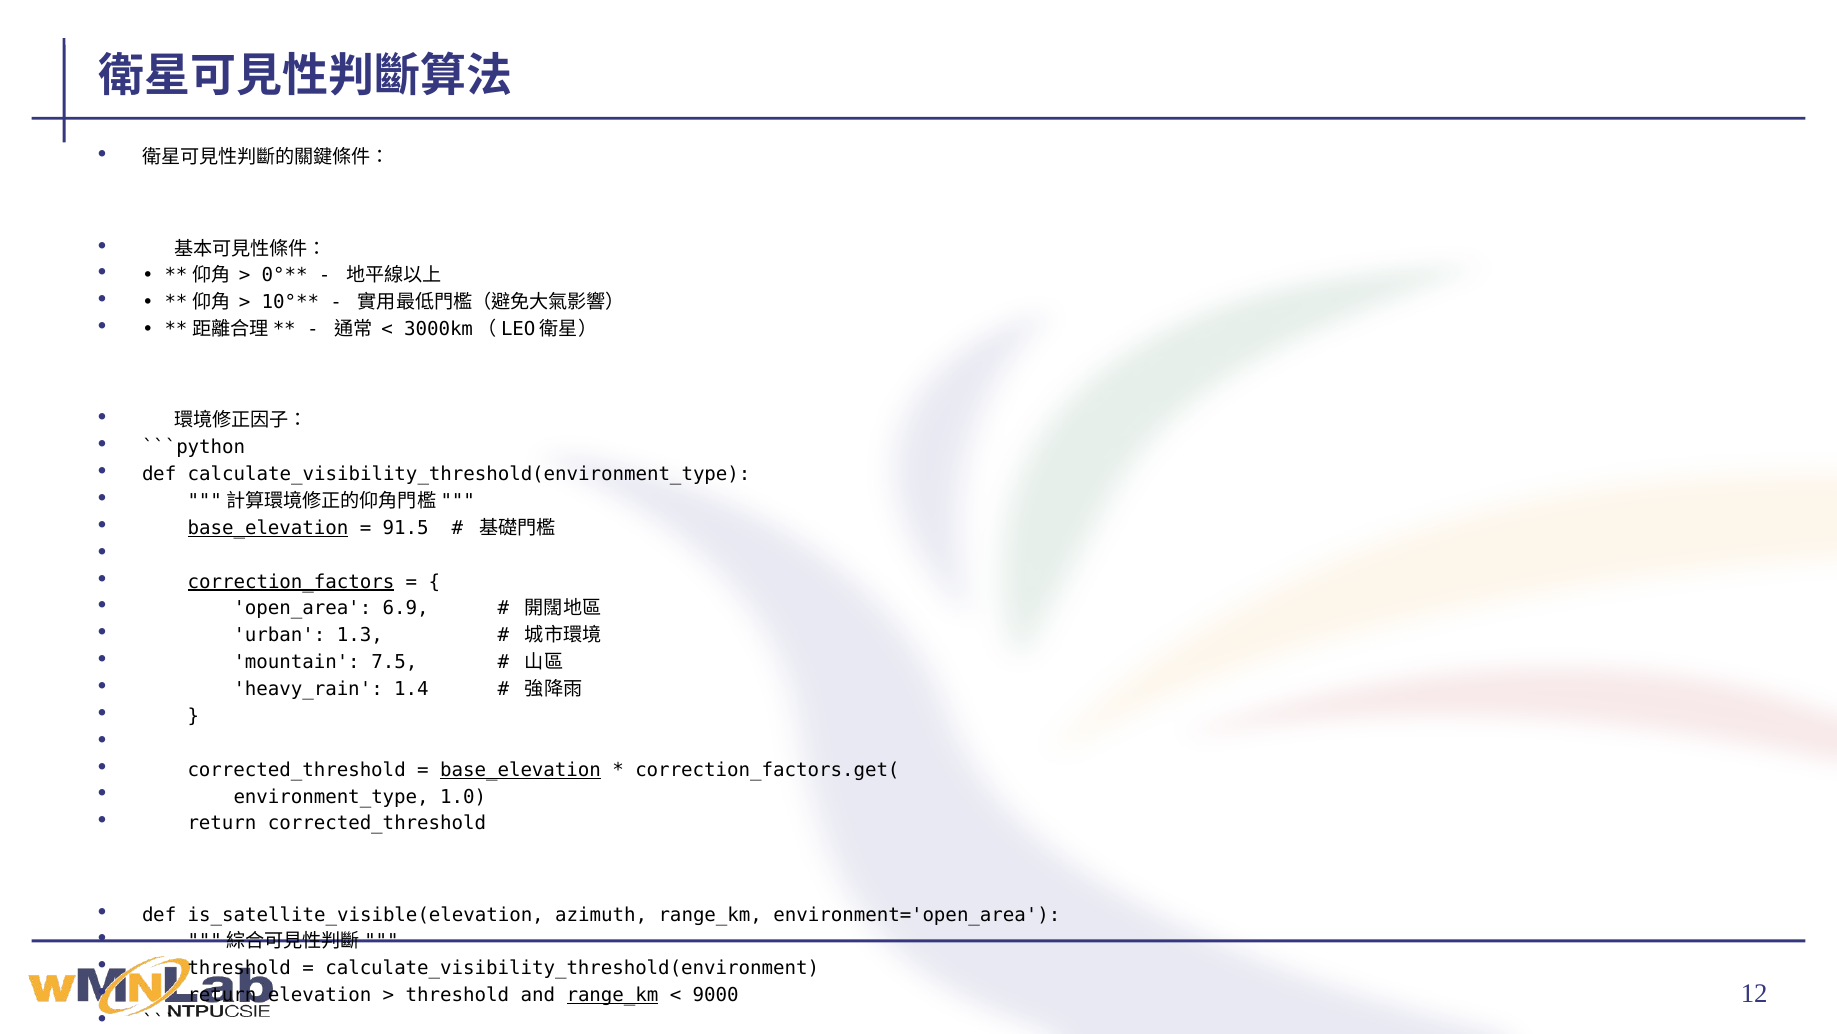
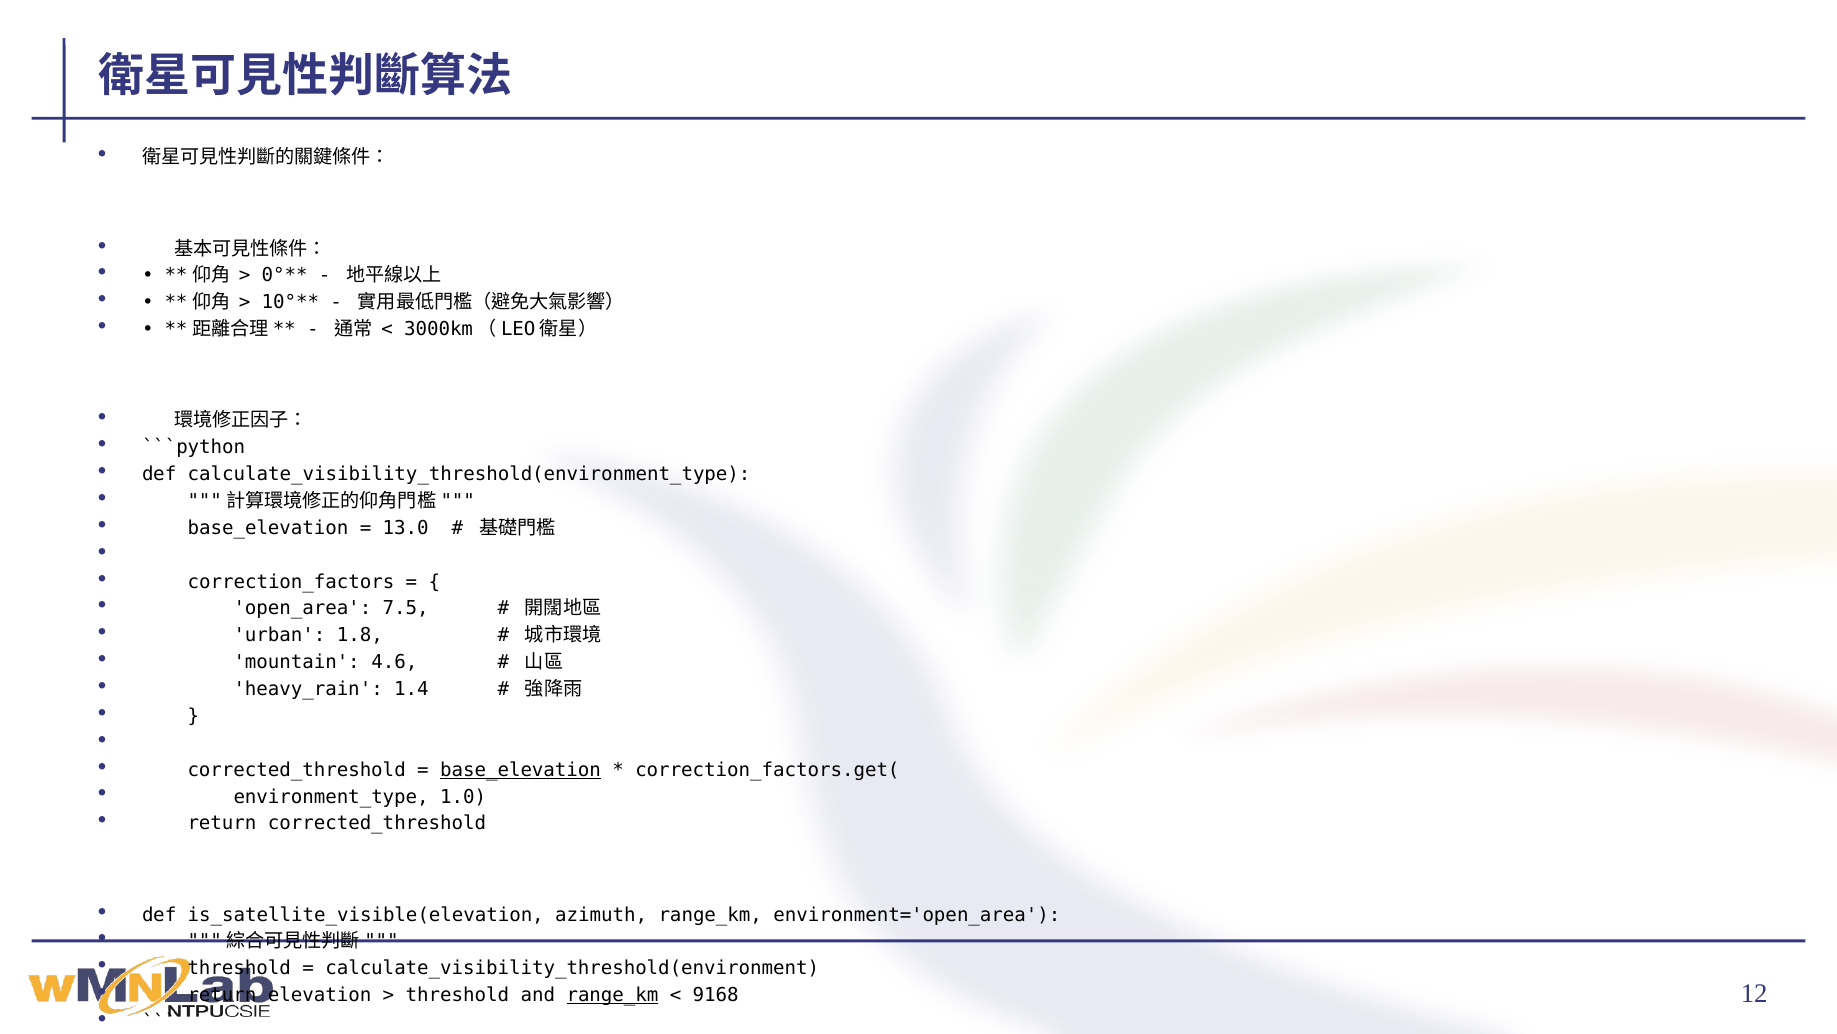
base_elevation at (268, 528) underline: present -> none
91.5: 91.5 -> 13.0
correction_factors underline: present -> none
6.9: 6.9 -> 7.5
1.3: 1.3 -> 1.8
7.5: 7.5 -> 4.6
9000: 9000 -> 9168
